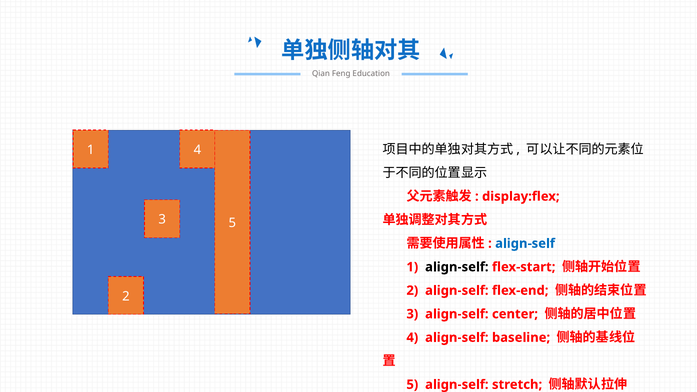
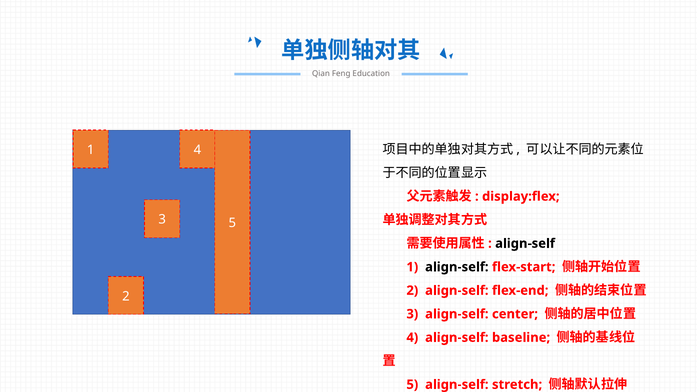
align-self at (525, 243) colour: blue -> black
